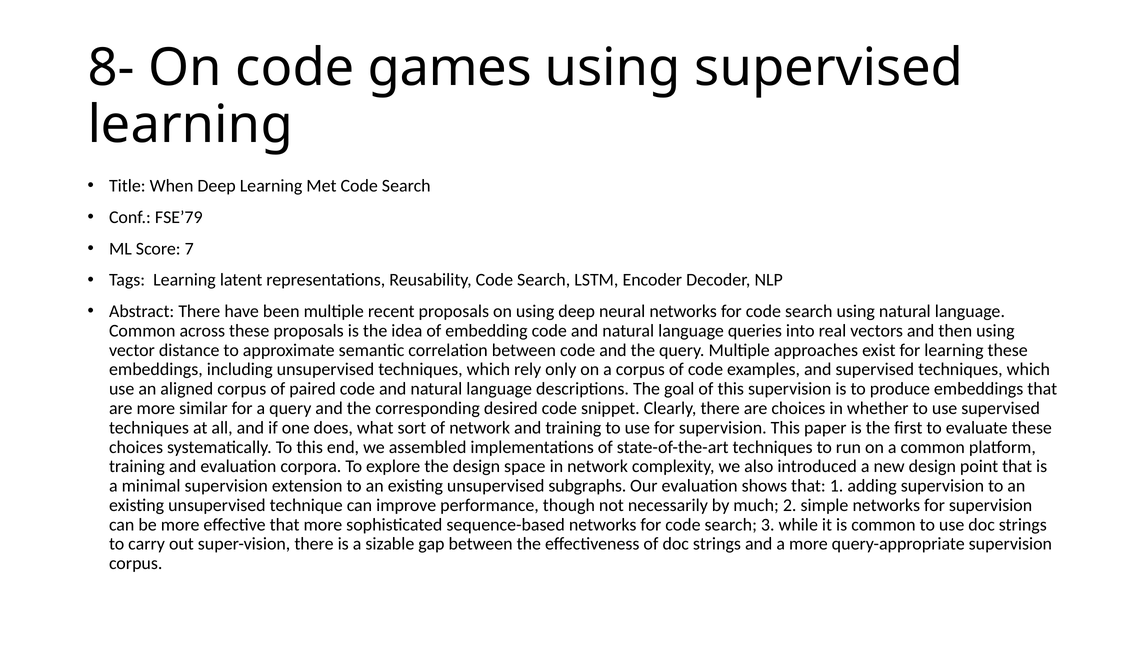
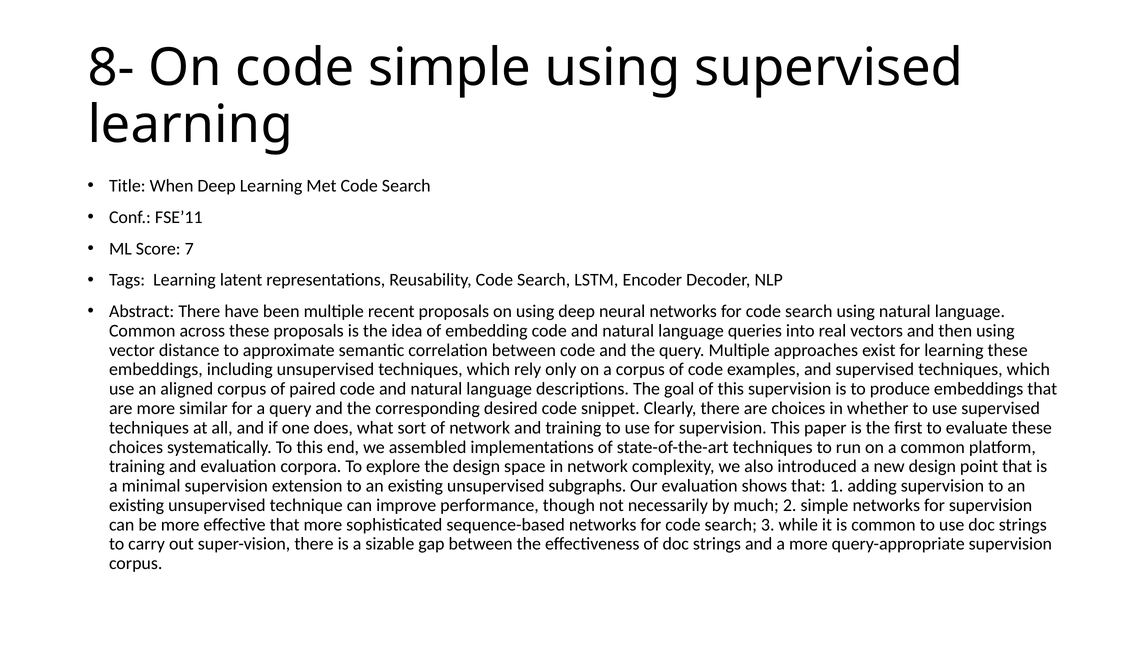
code games: games -> simple
FSE’79: FSE’79 -> FSE’11
